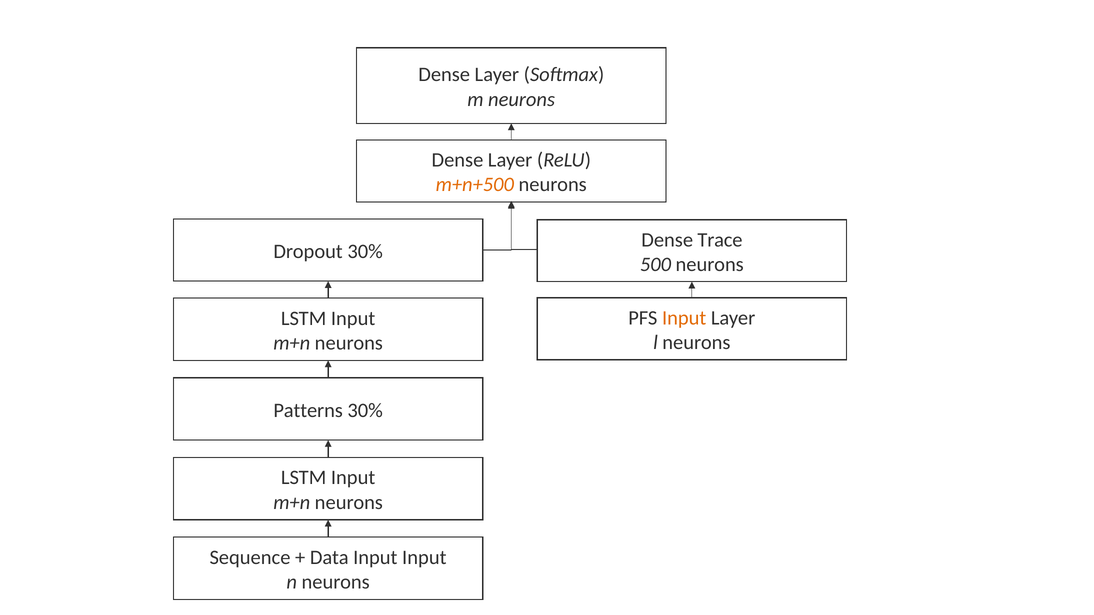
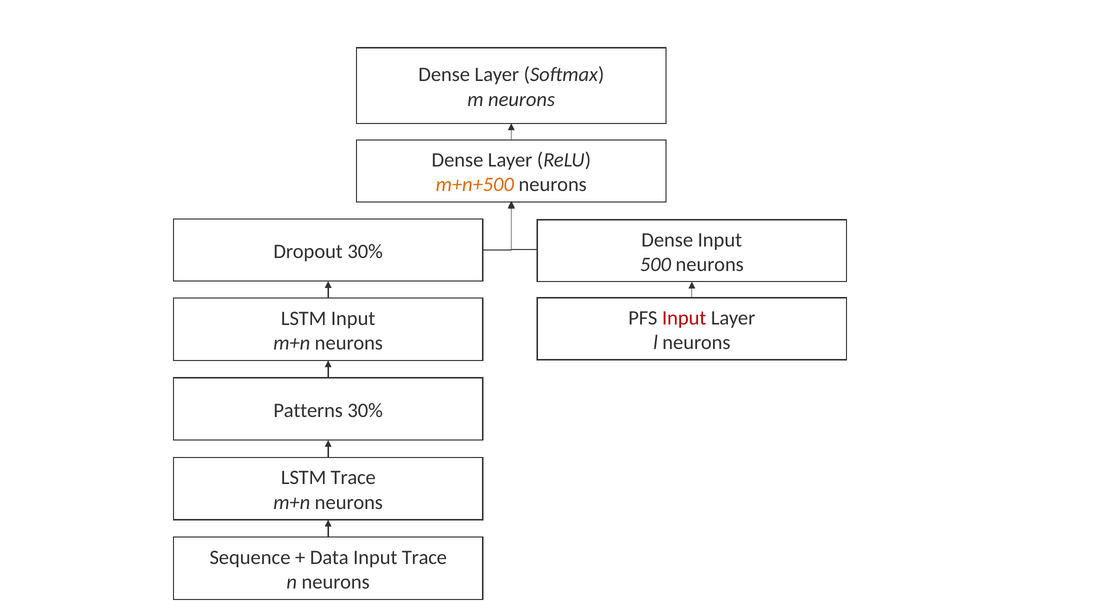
Dense Trace: Trace -> Input
Input at (684, 318) colour: orange -> red
Input at (353, 478): Input -> Trace
Input Input: Input -> Trace
